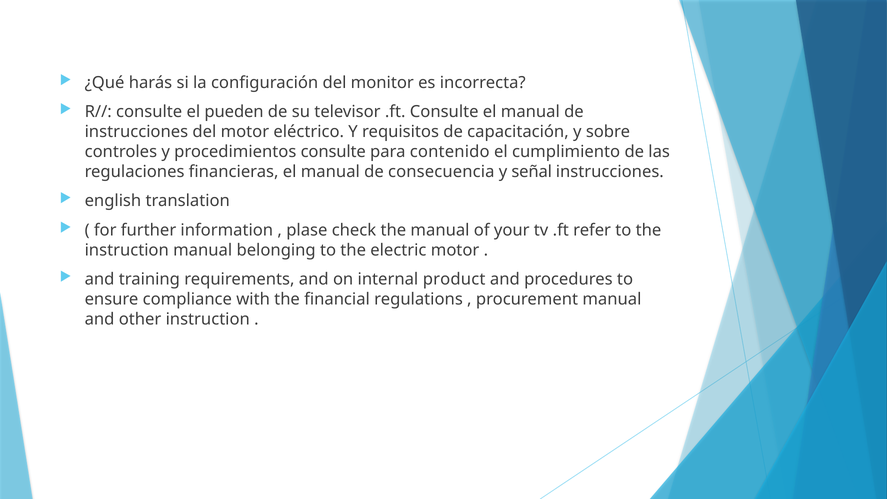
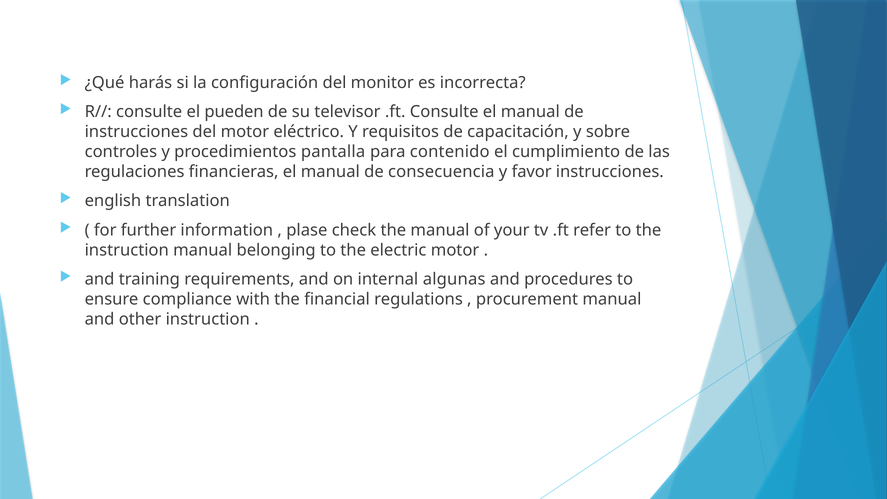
procedimientos consulte: consulte -> pantalla
señal: señal -> favor
product: product -> algunas
